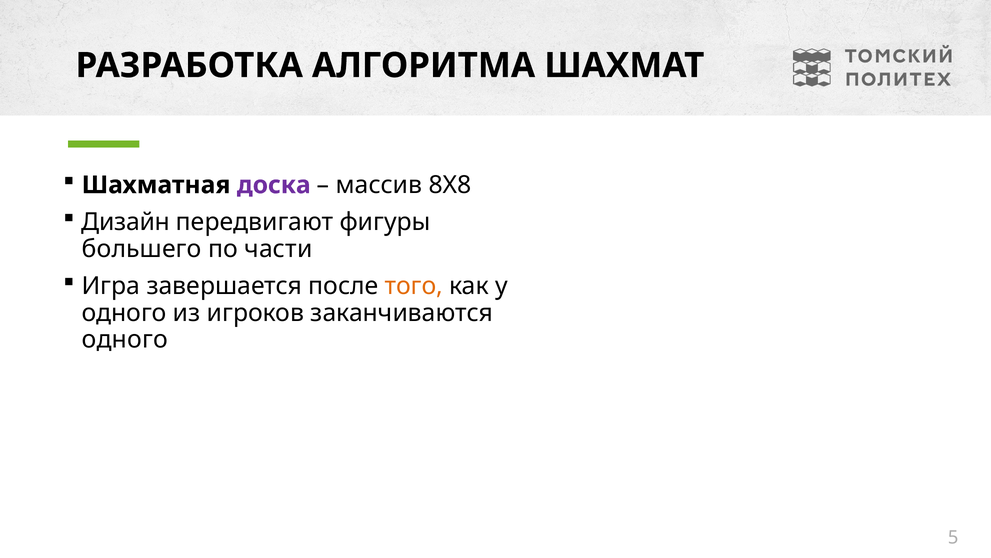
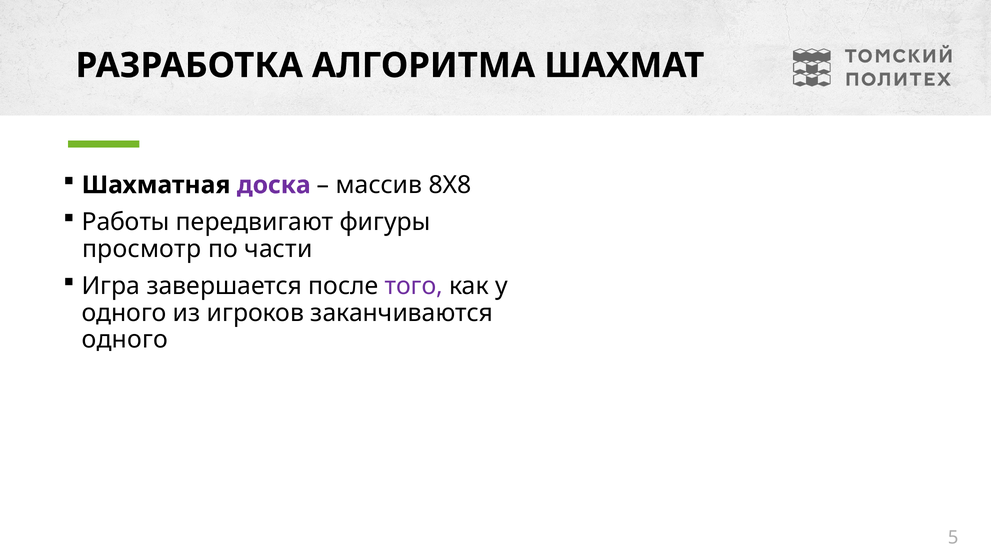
Дизайн: Дизайн -> Работы
большего: большего -> просмотр
того colour: orange -> purple
